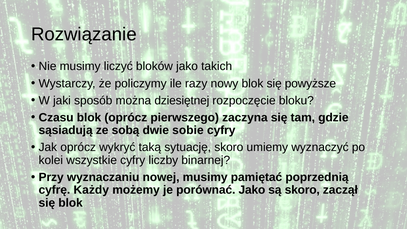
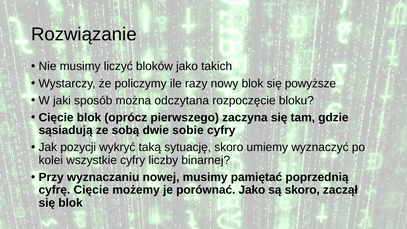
dziesiętnej: dziesiętnej -> odczytana
Czasu at (56, 117): Czasu -> Cięcie
Jak oprócz: oprócz -> pozycji
cyfrę Każdy: Każdy -> Cięcie
